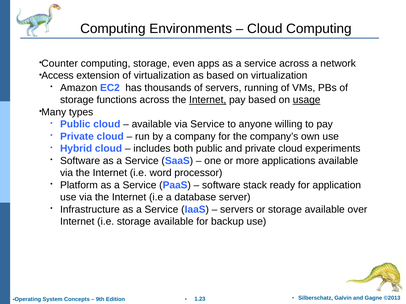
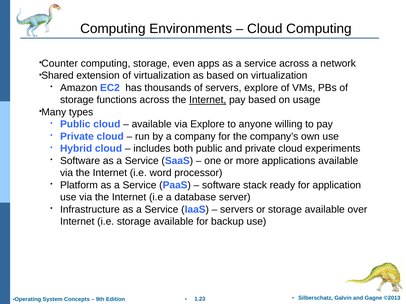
Access: Access -> Shared
servers running: running -> explore
usage underline: present -> none
via Service: Service -> Explore
